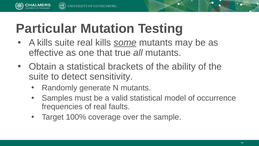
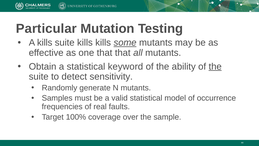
suite real: real -> kills
that true: true -> that
brackets: brackets -> keyword
the at (215, 66) underline: none -> present
